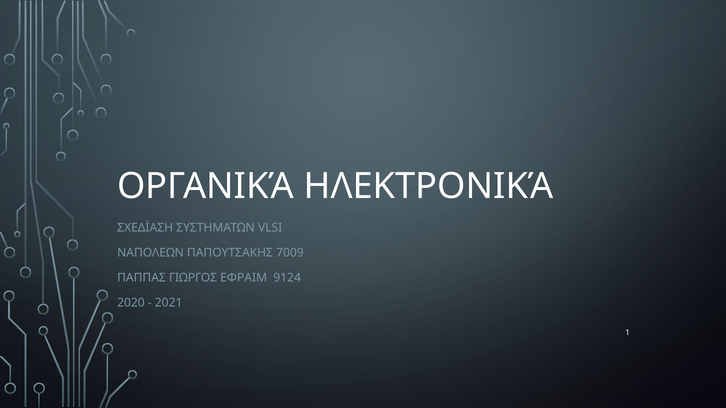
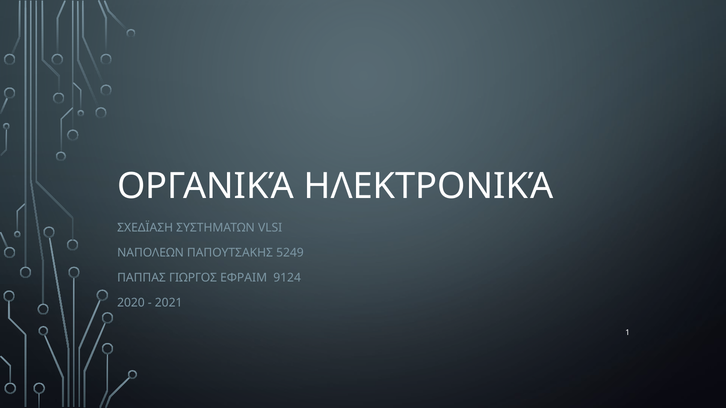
7009: 7009 -> 5249
